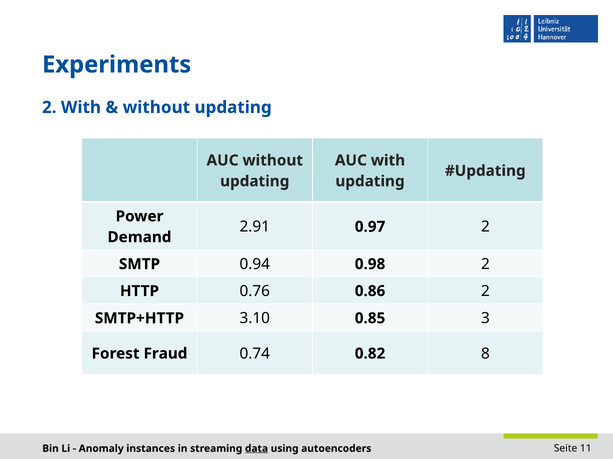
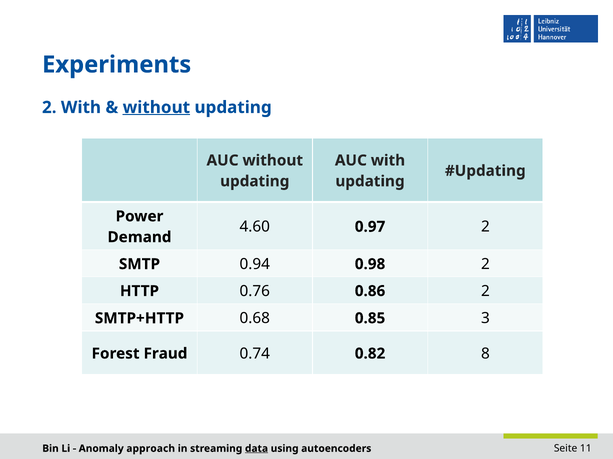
without at (156, 108) underline: none -> present
2.91: 2.91 -> 4.60
3.10: 3.10 -> 0.68
instances: instances -> approach
